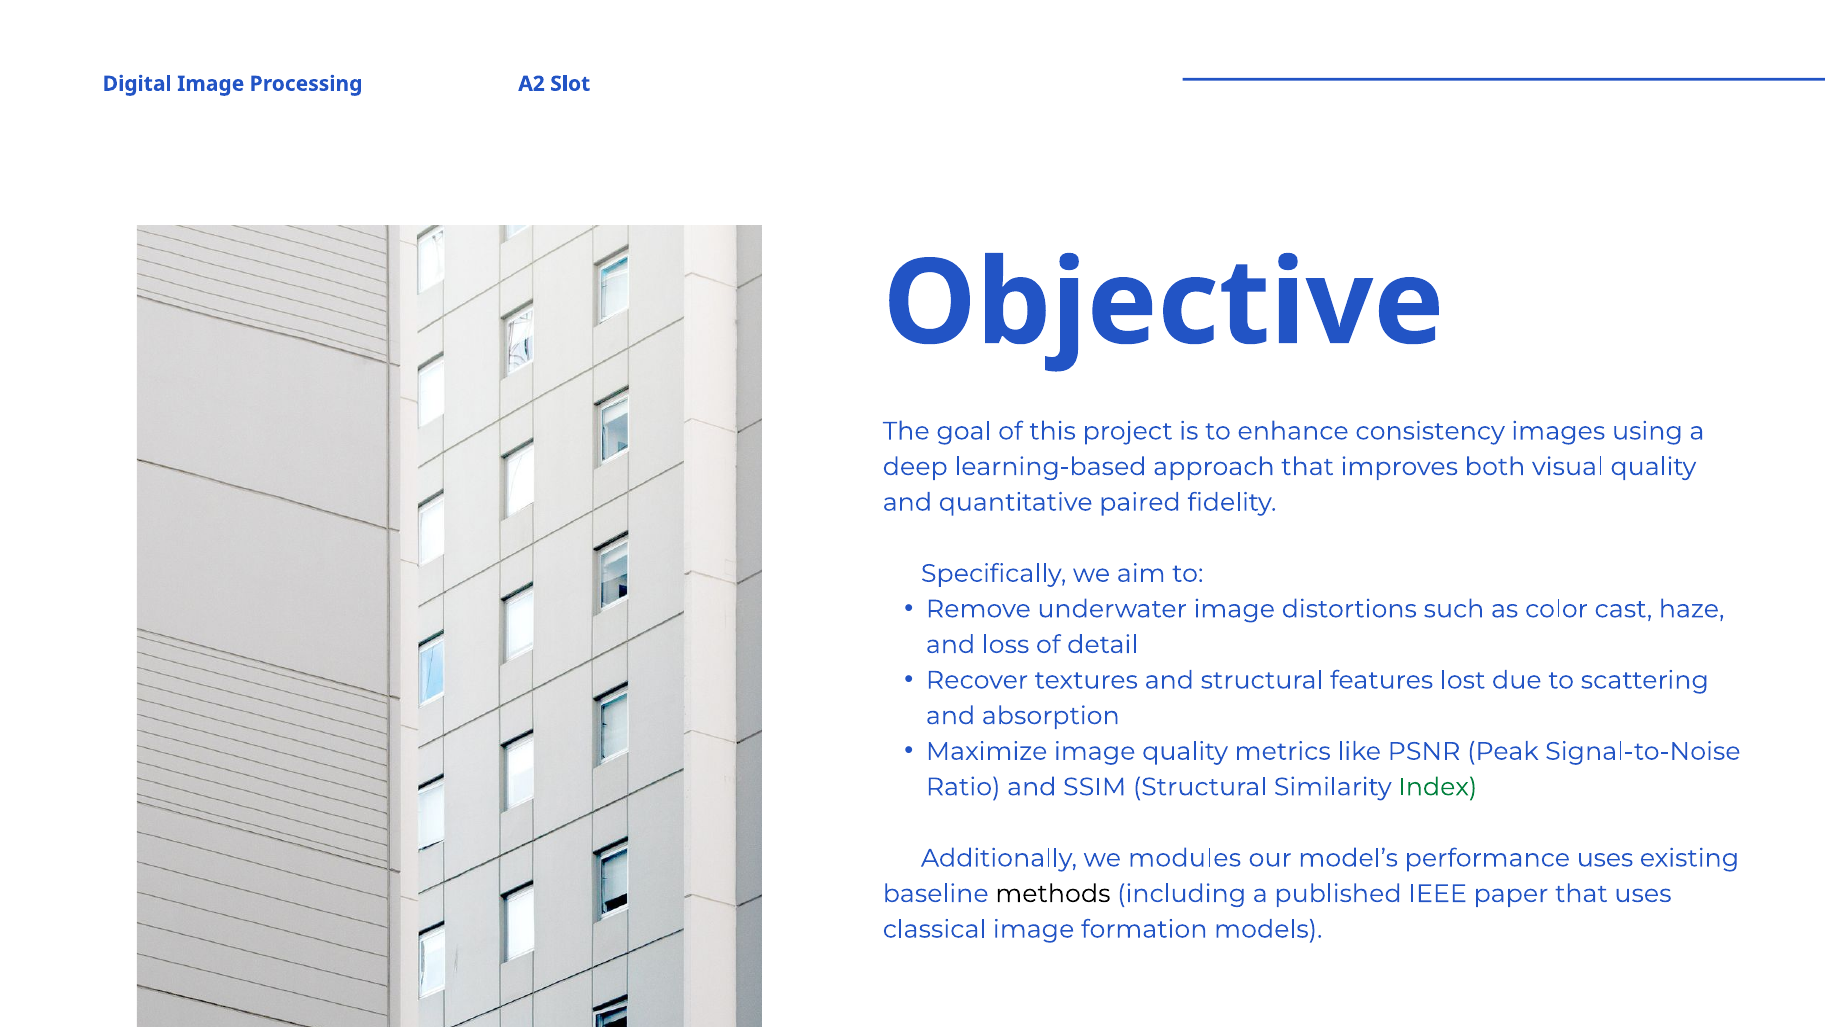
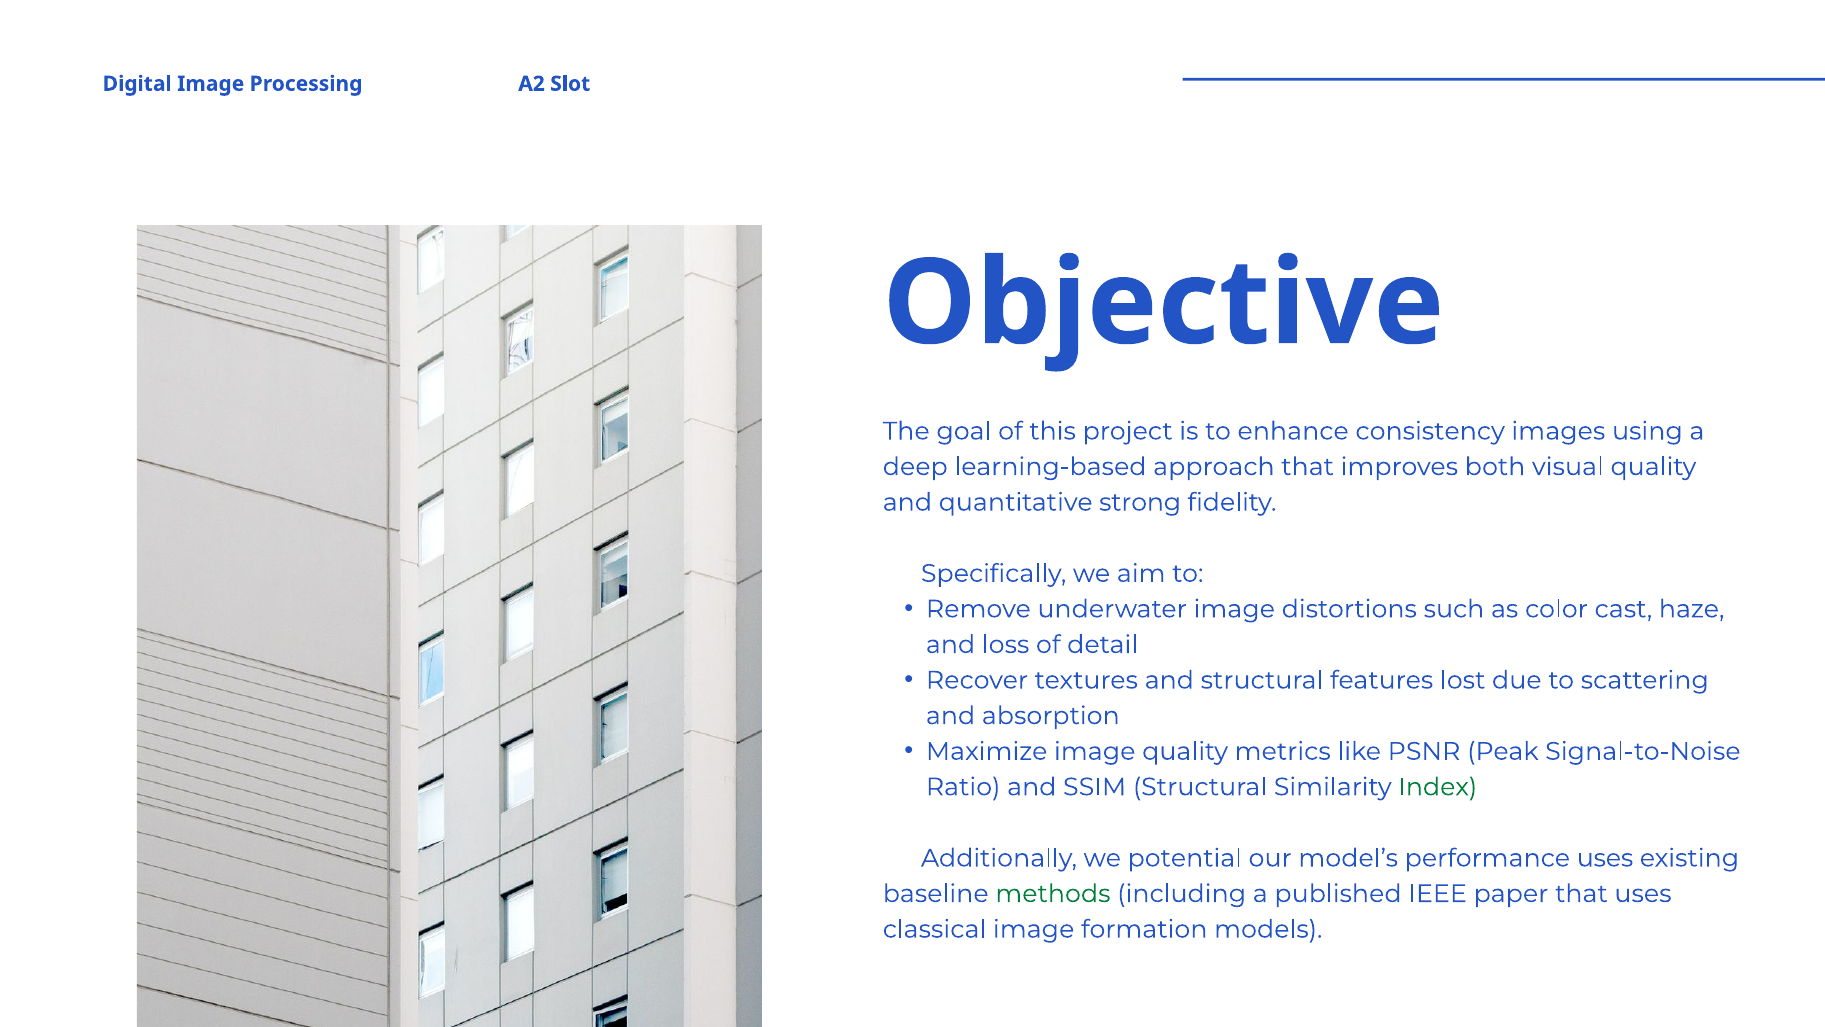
paired: paired -> strong
modules: modules -> potential
methods colour: black -> green
